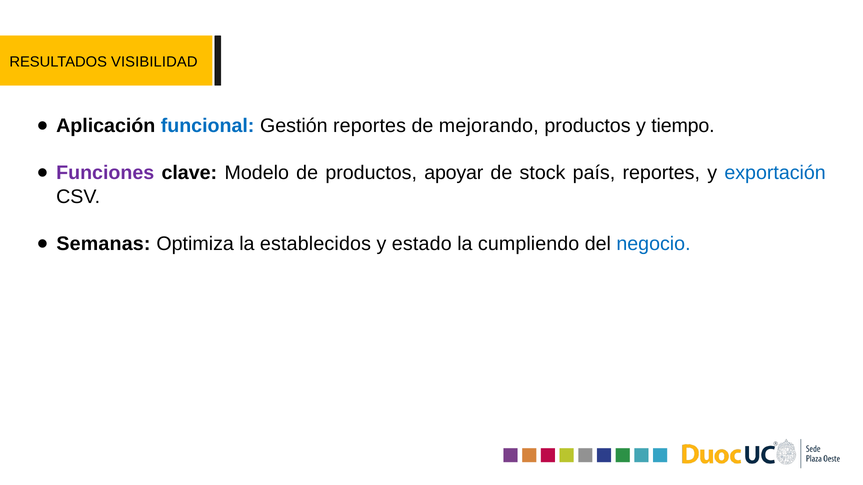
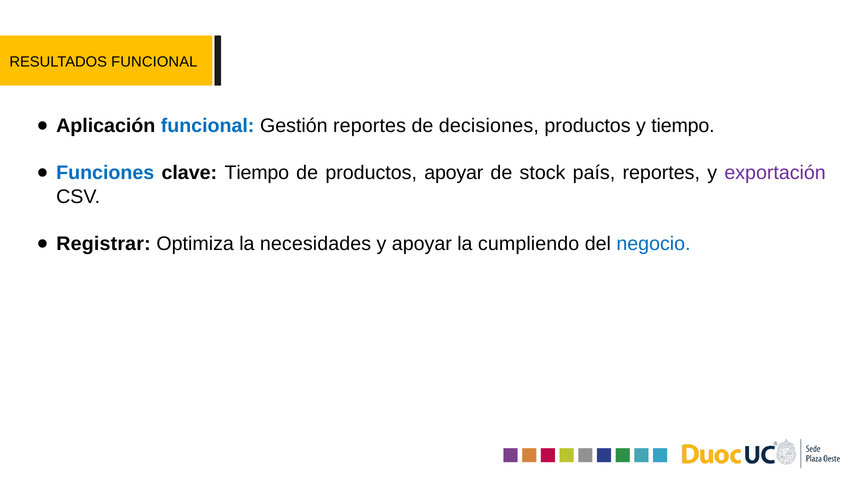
RESULTADOS VISIBILIDAD: VISIBILIDAD -> FUNCIONAL
mejorando: mejorando -> decisiones
Funciones colour: purple -> blue
clave Modelo: Modelo -> Tiempo
exportación colour: blue -> purple
Semanas: Semanas -> Registrar
establecidos: establecidos -> necesidades
y estado: estado -> apoyar
